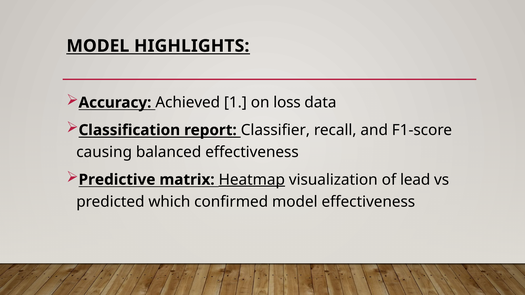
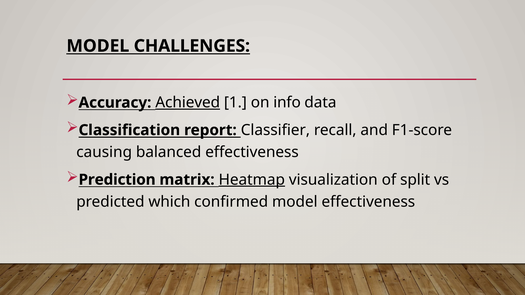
HIGHLIGHTS: HIGHLIGHTS -> CHALLENGES
Achieved underline: none -> present
loss: loss -> info
Predictive: Predictive -> Prediction
lead: lead -> split
